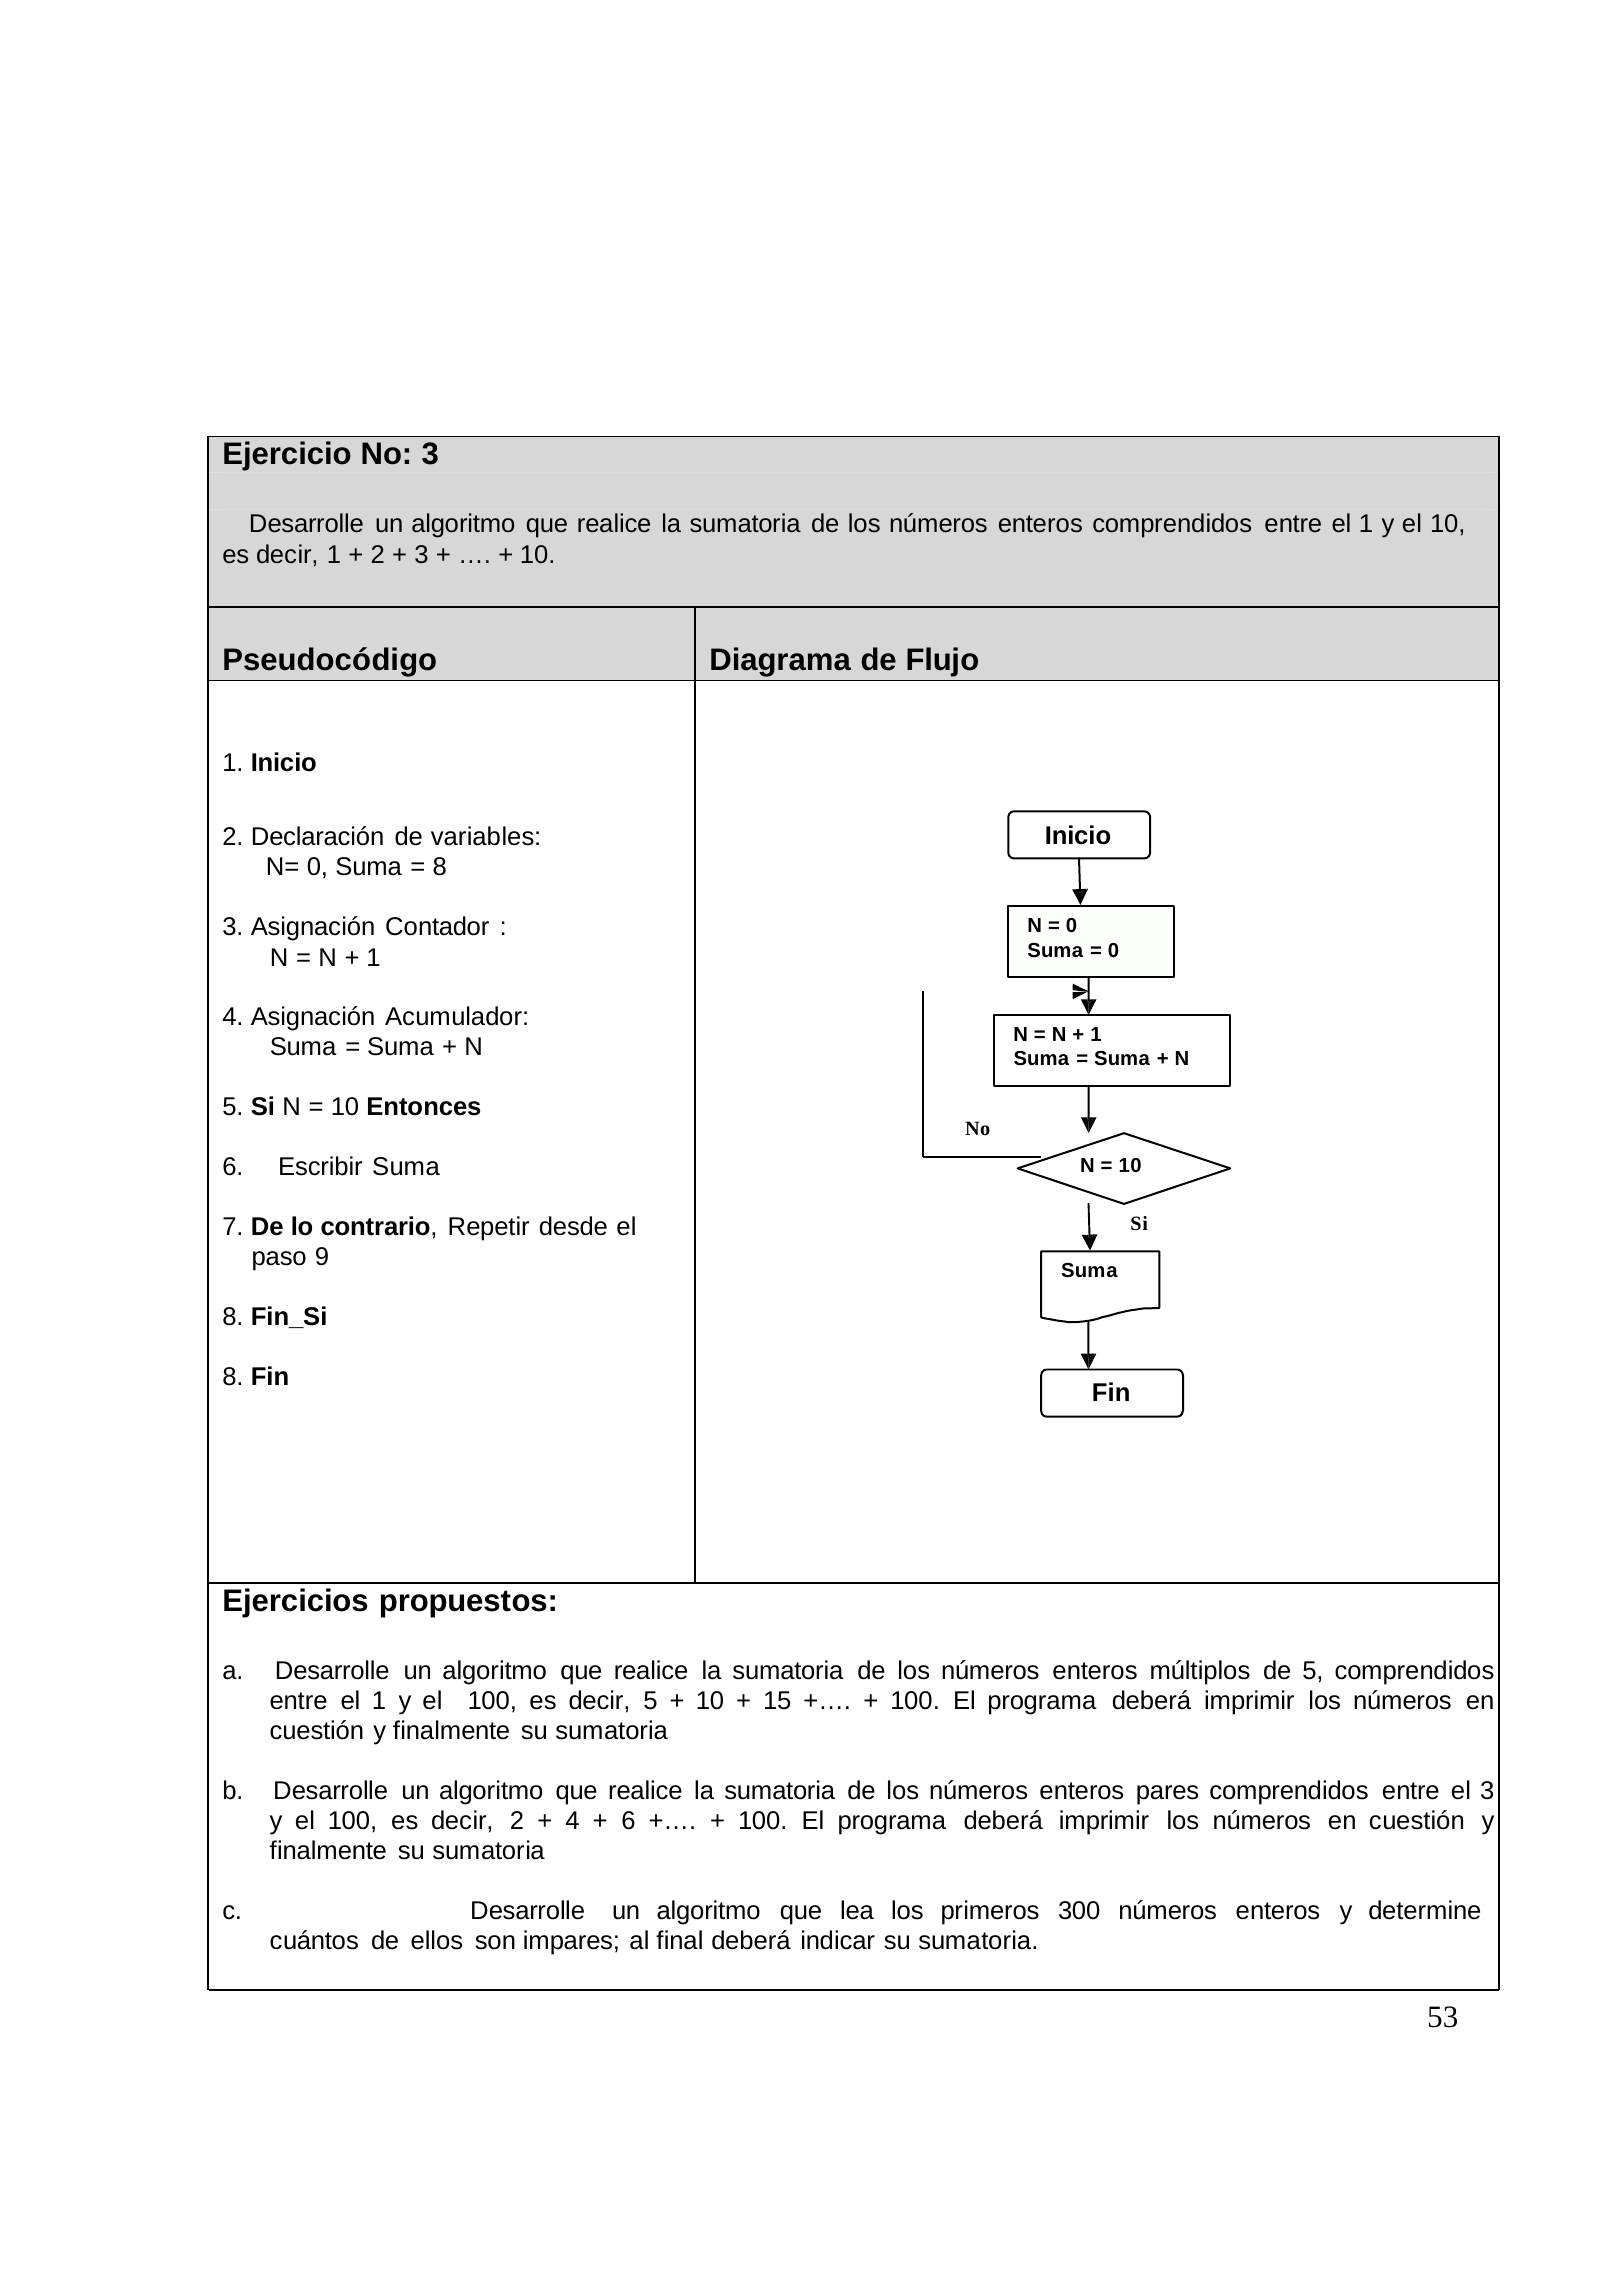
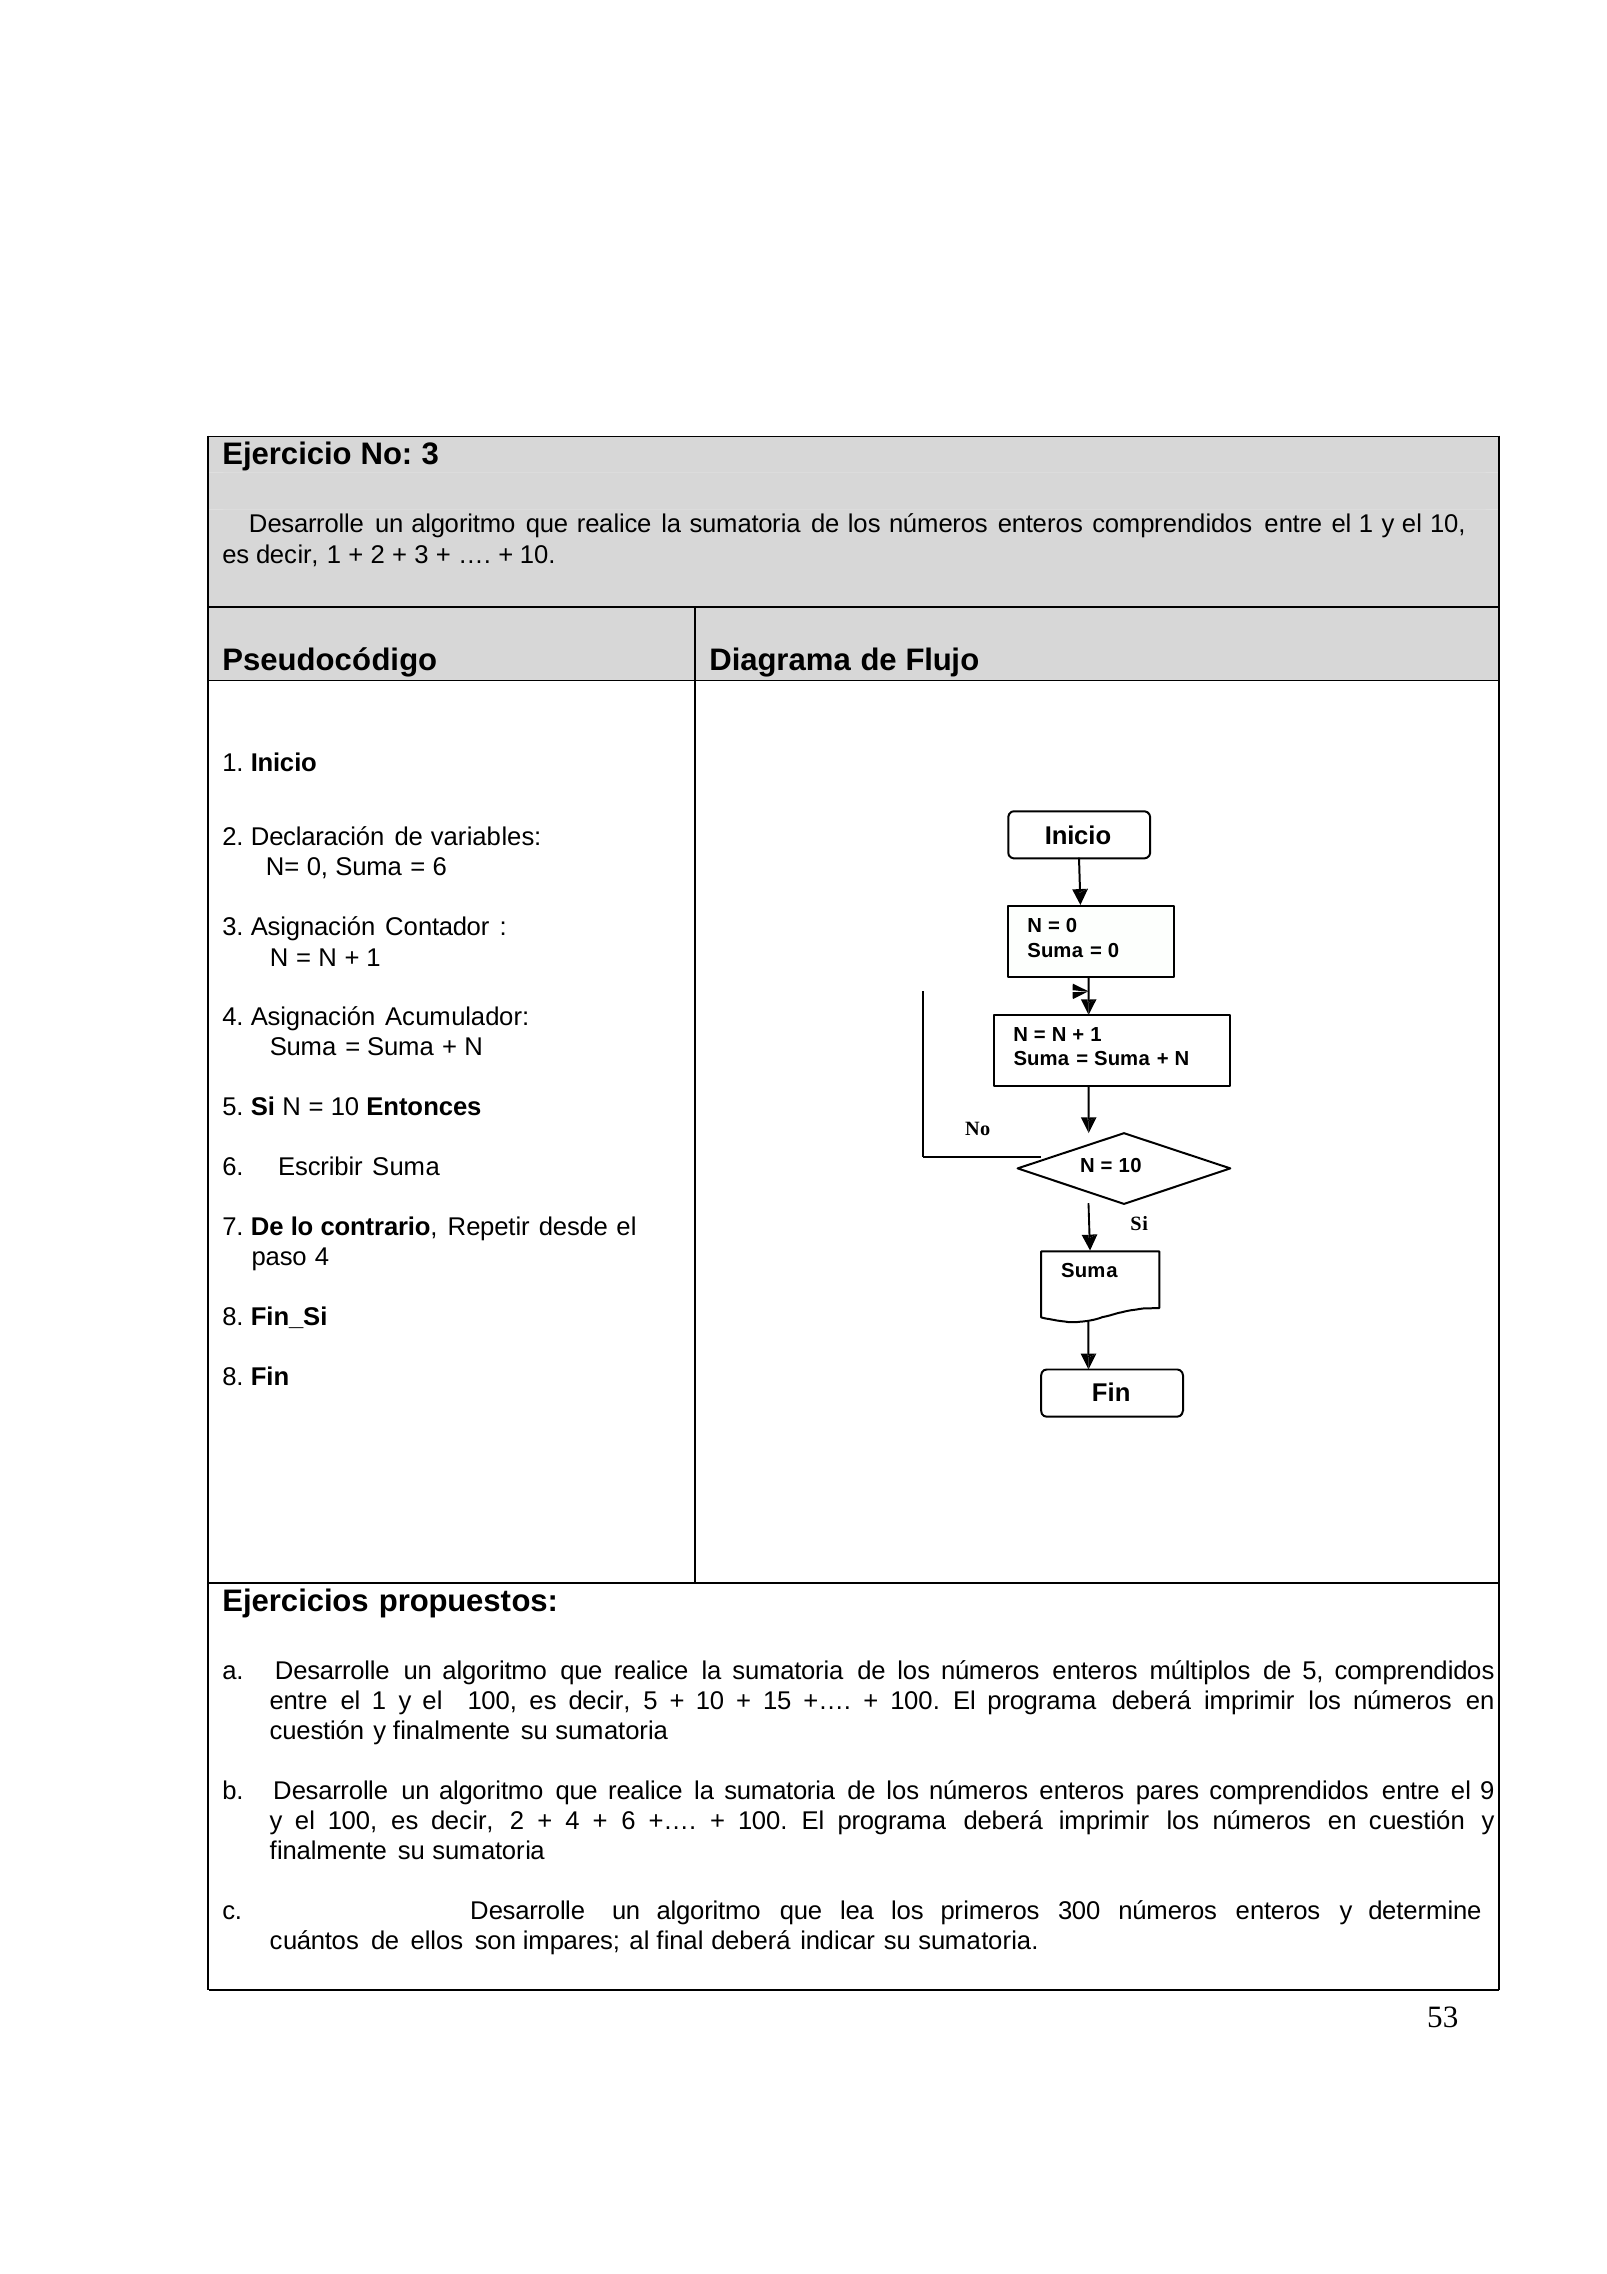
8 at (440, 867): 8 -> 6
paso 9: 9 -> 4
el 3: 3 -> 9
